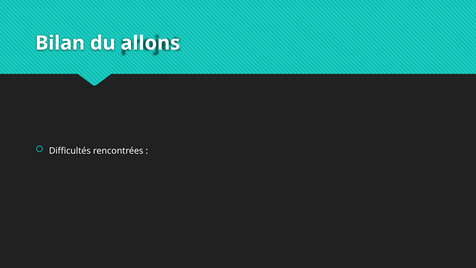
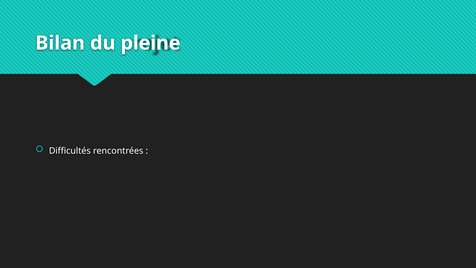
allons: allons -> pleine
